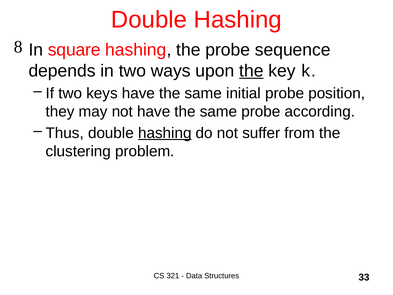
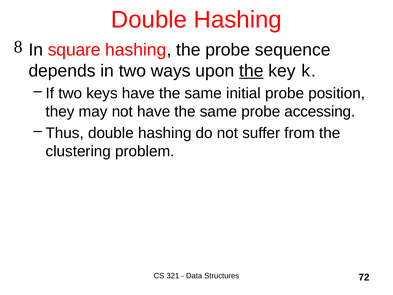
according: according -> accessing
hashing at (165, 133) underline: present -> none
33: 33 -> 72
